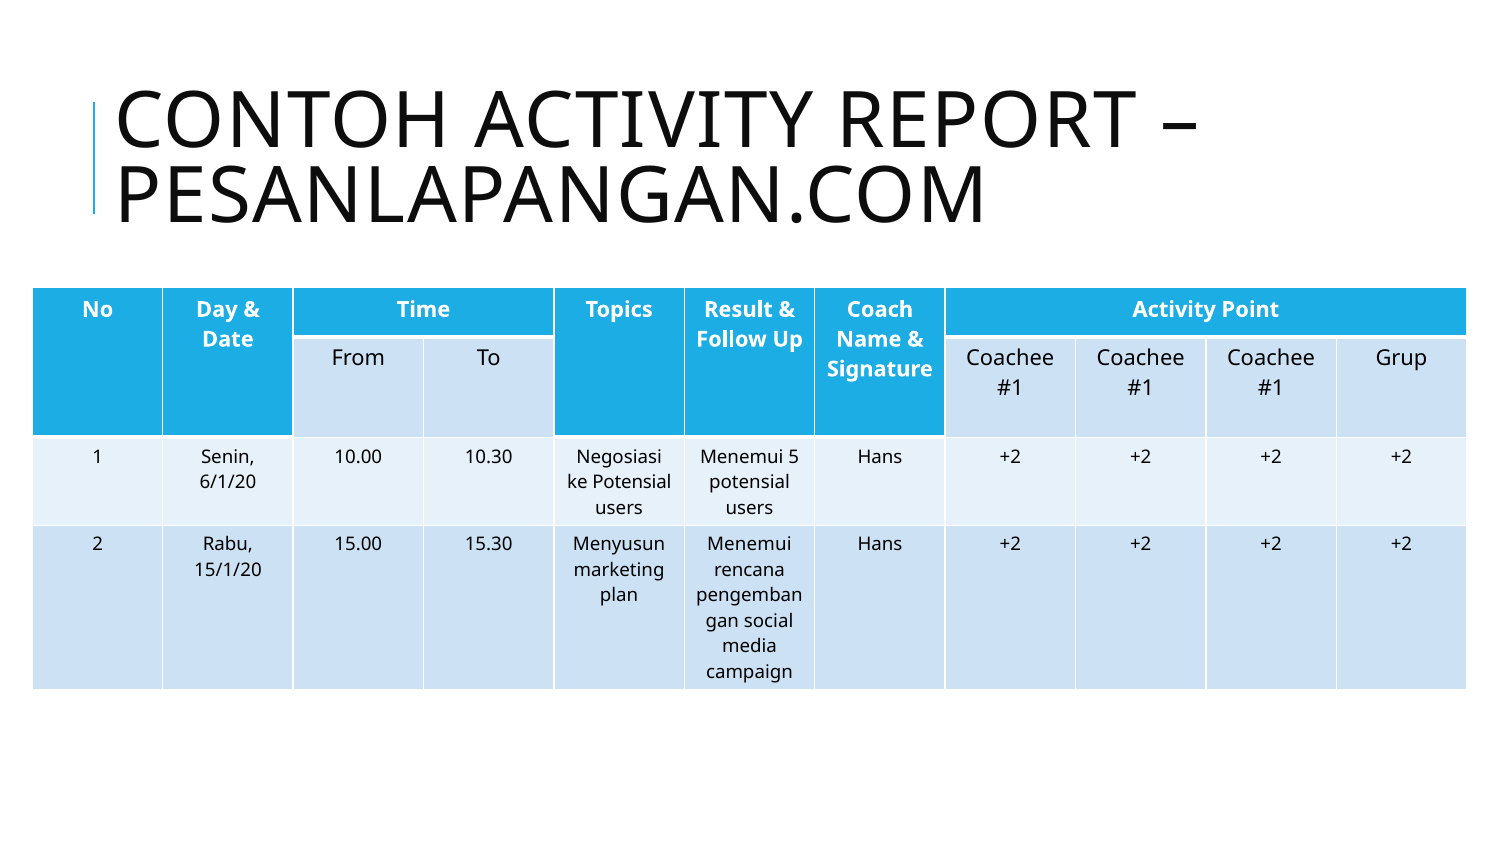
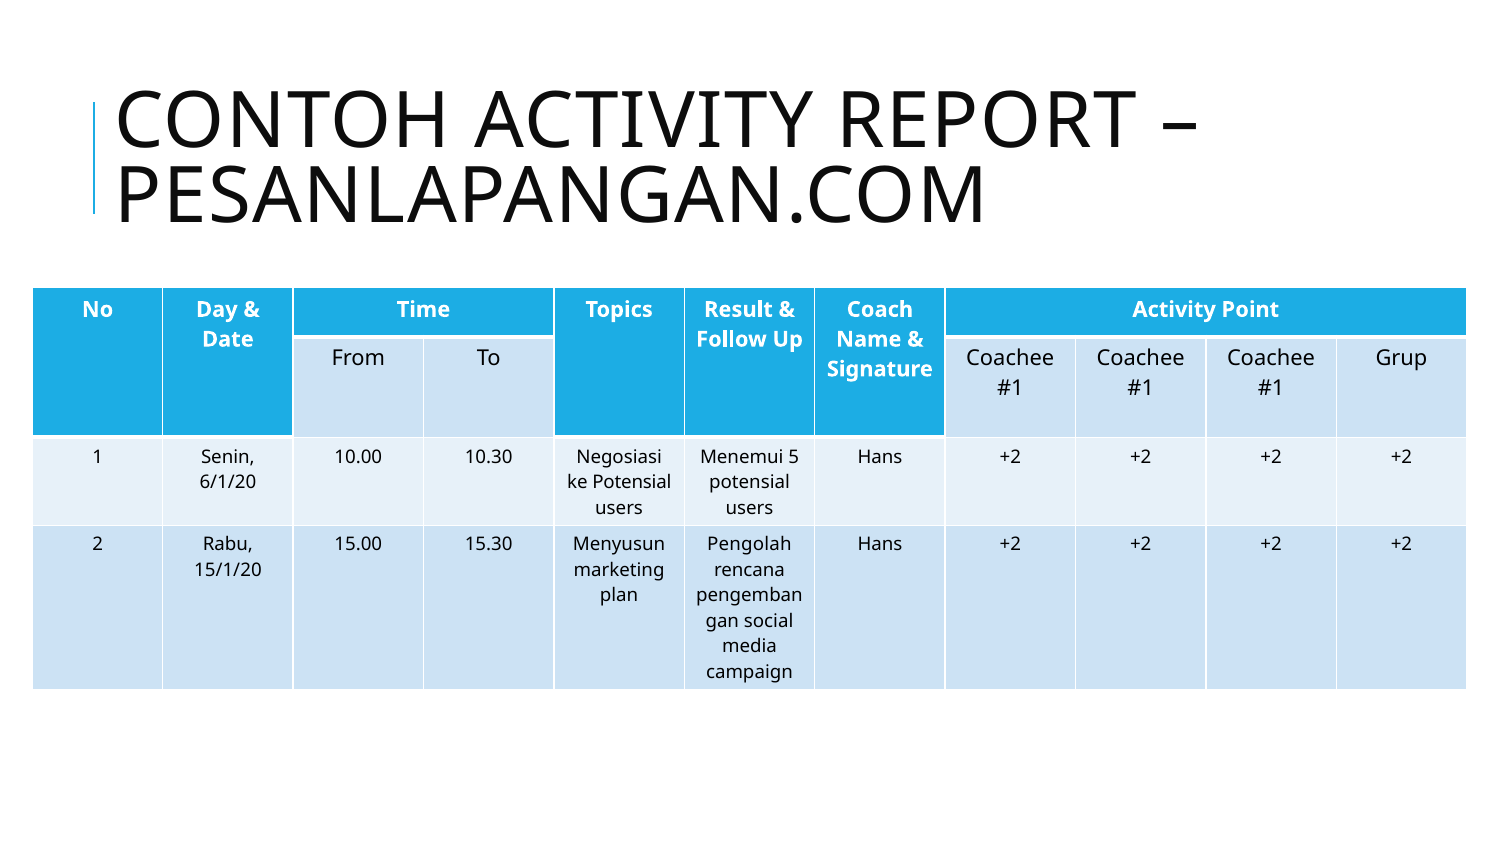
Menemui at (749, 545): Menemui -> Pengolah
